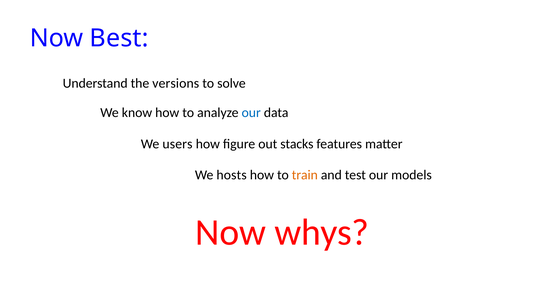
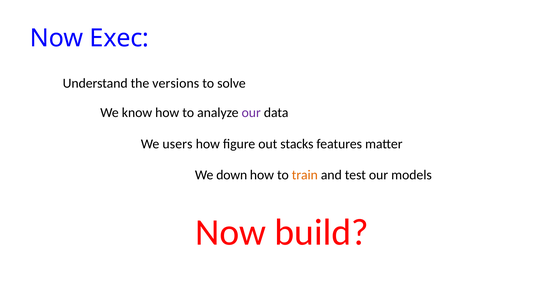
Best: Best -> Exec
our at (251, 113) colour: blue -> purple
hosts: hosts -> down
whys: whys -> build
